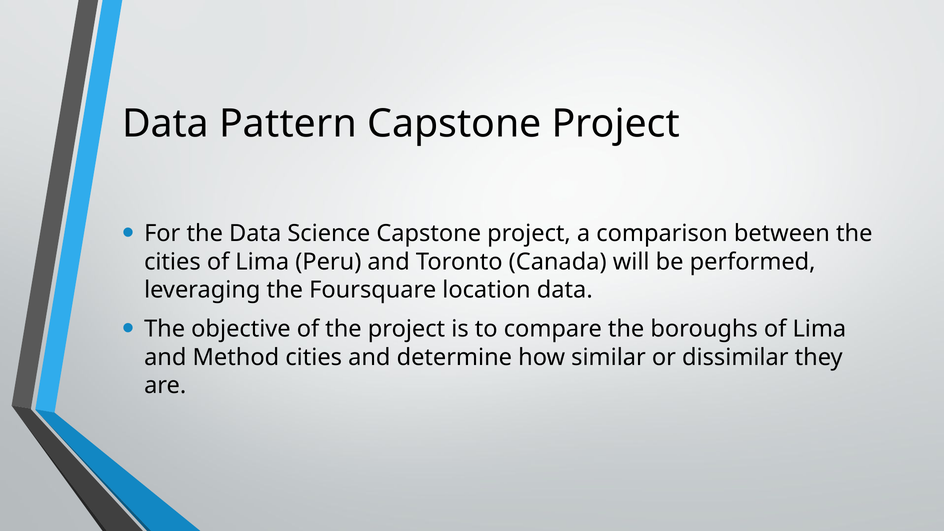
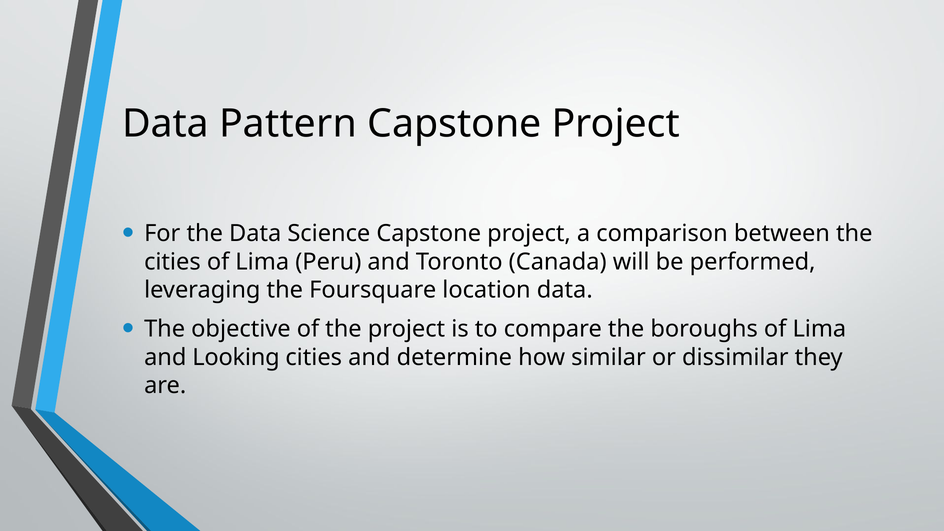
Method: Method -> Looking
